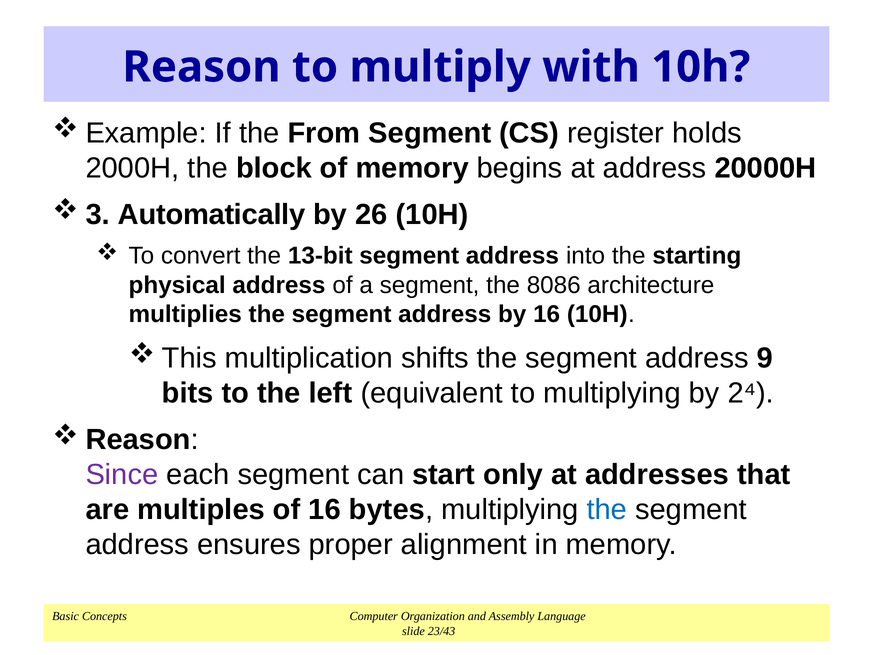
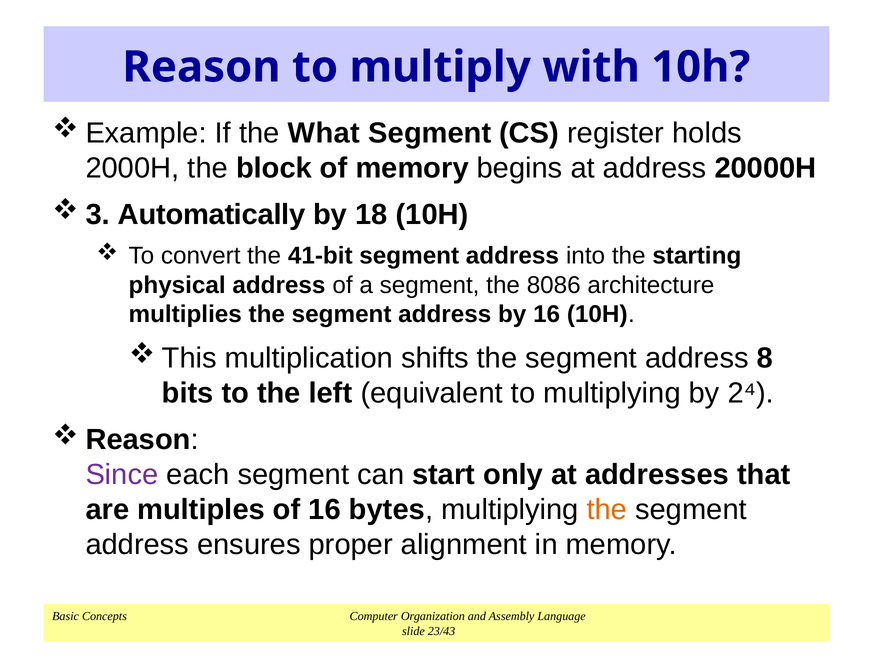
From: From -> What
26: 26 -> 18
13-bit: 13-bit -> 41-bit
9: 9 -> 8
the at (607, 509) colour: blue -> orange
